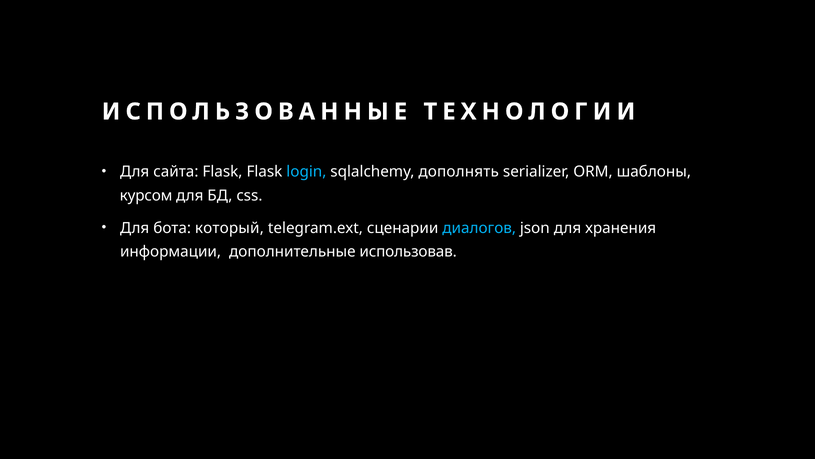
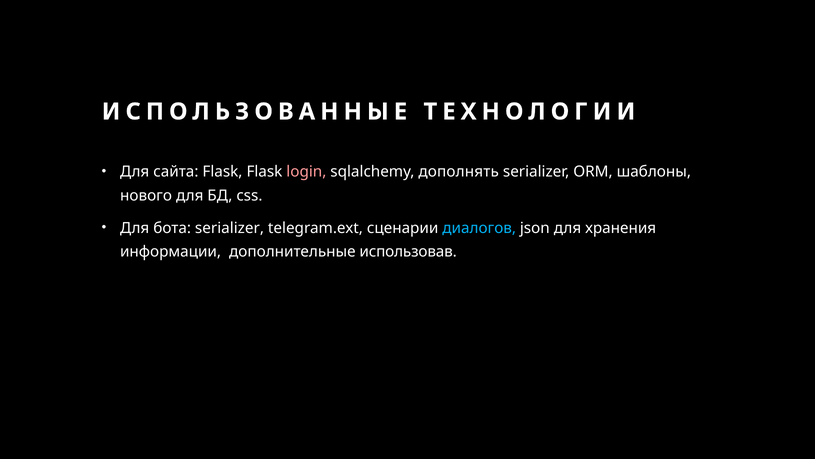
login colour: light blue -> pink
курсом: курсом -> нового
бота который: который -> serializer
